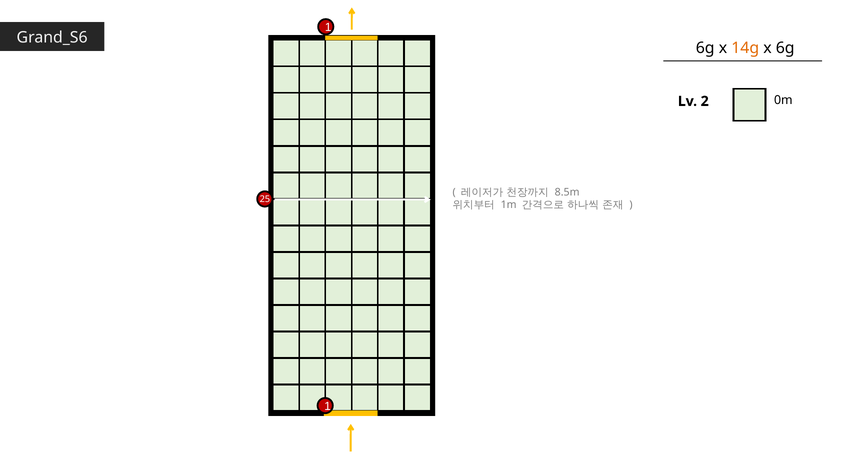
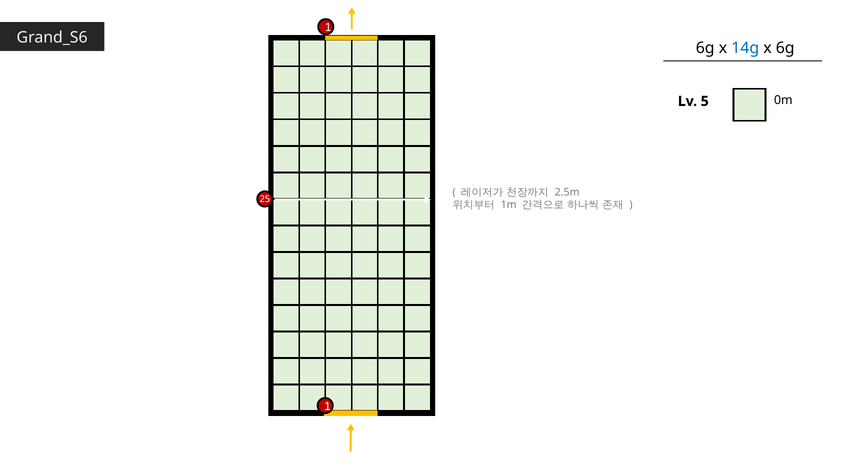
14g colour: orange -> blue
2: 2 -> 5
8.5m: 8.5m -> 2.5m
